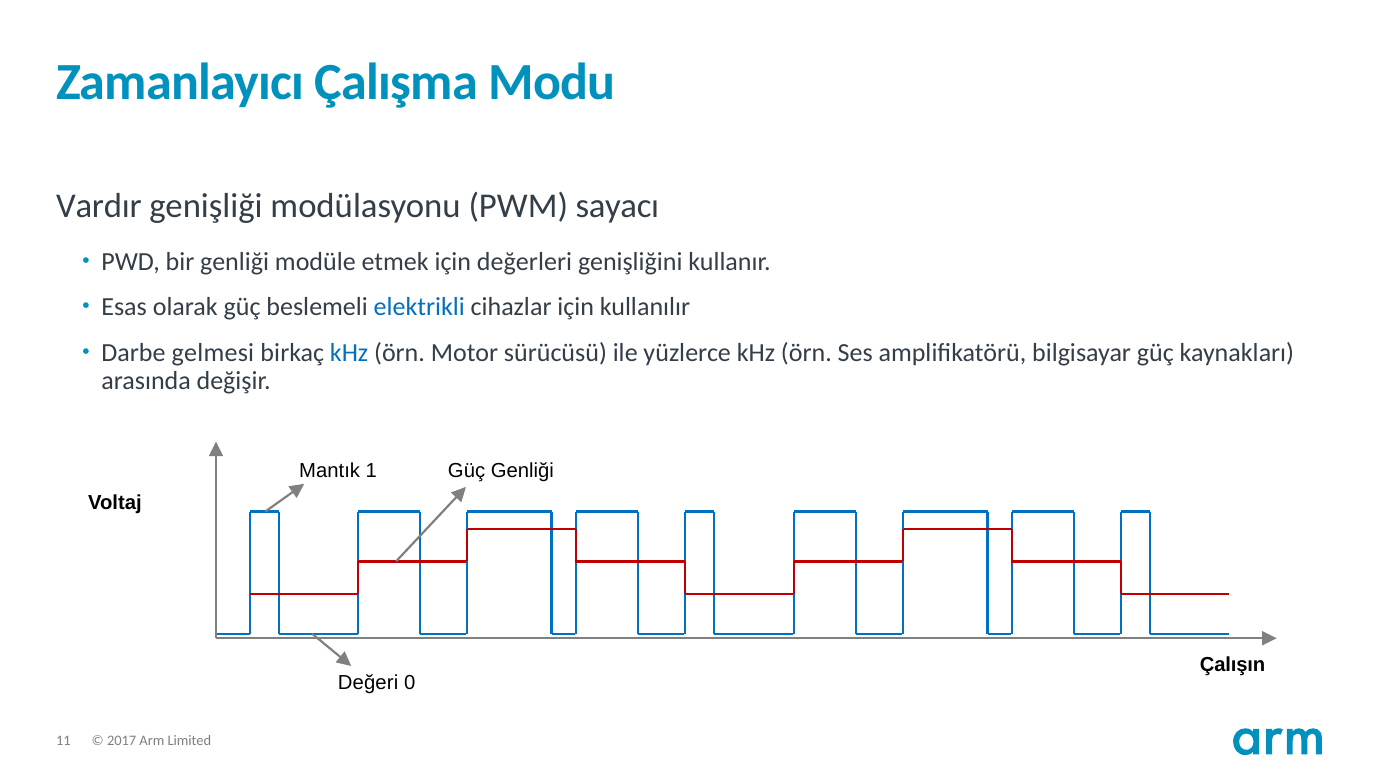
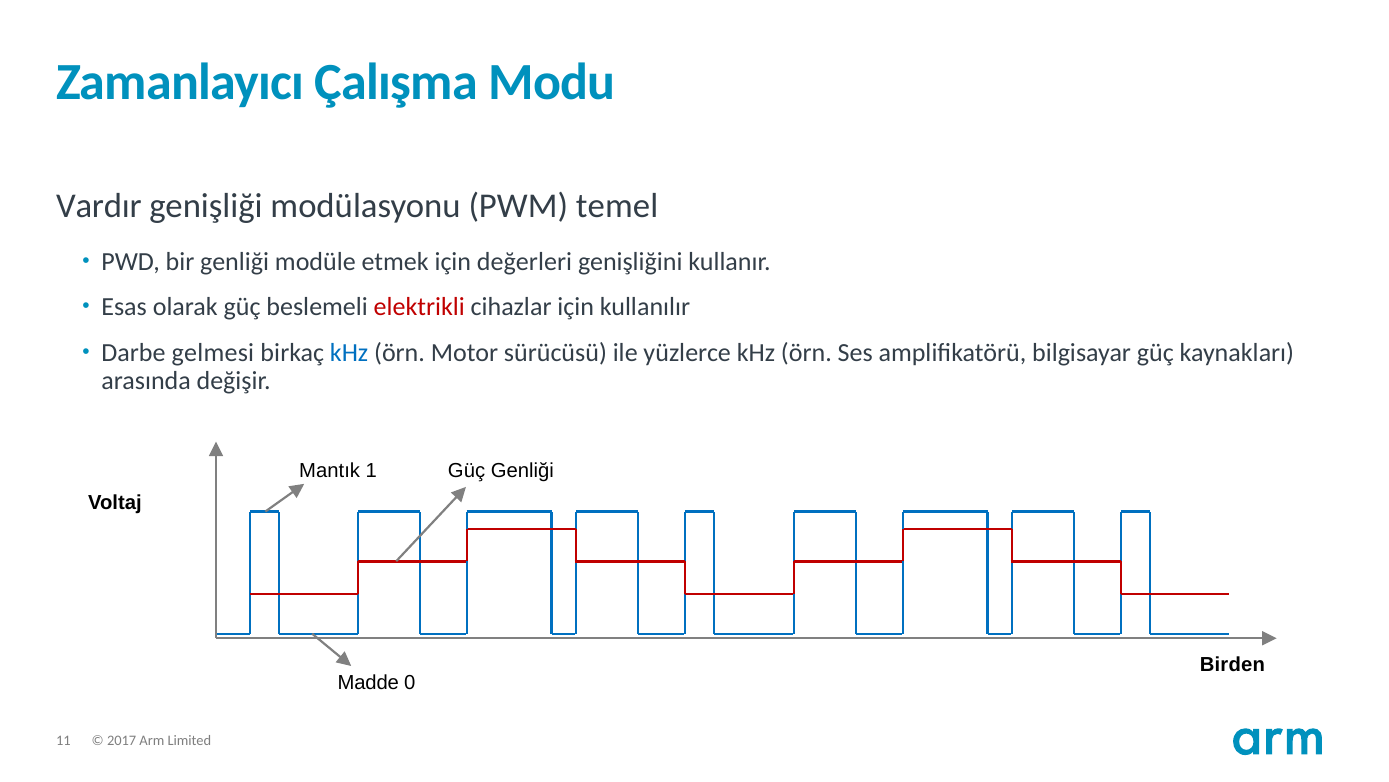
sayacı: sayacı -> temel
elektrikli colour: blue -> red
Çalışın: Çalışın -> Birden
Değeri: Değeri -> Madde
